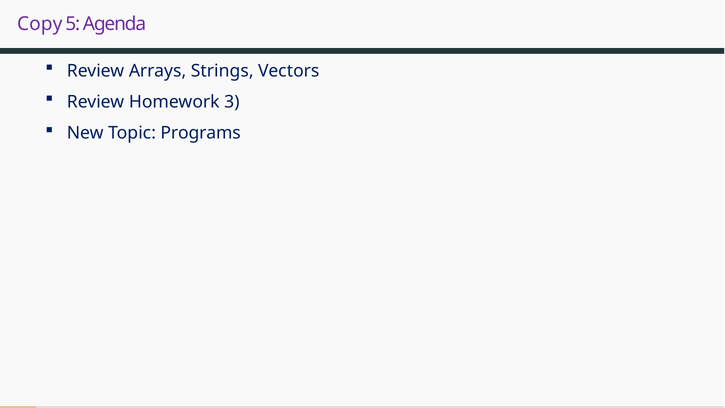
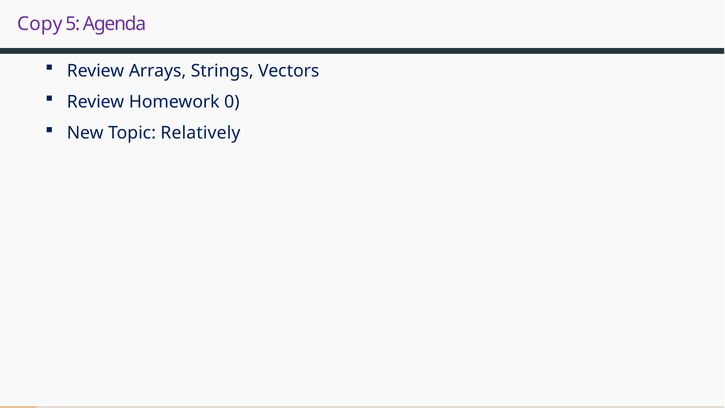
3: 3 -> 0
Programs: Programs -> Relatively
